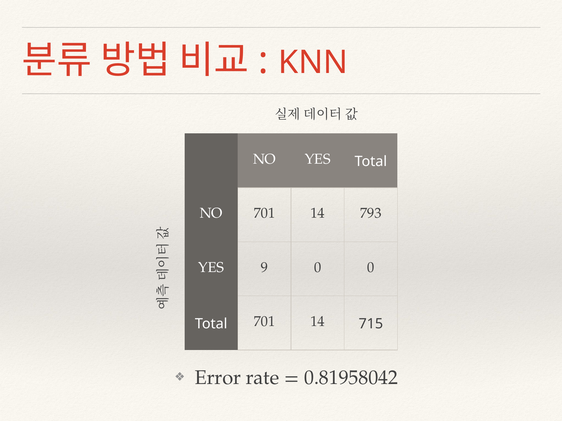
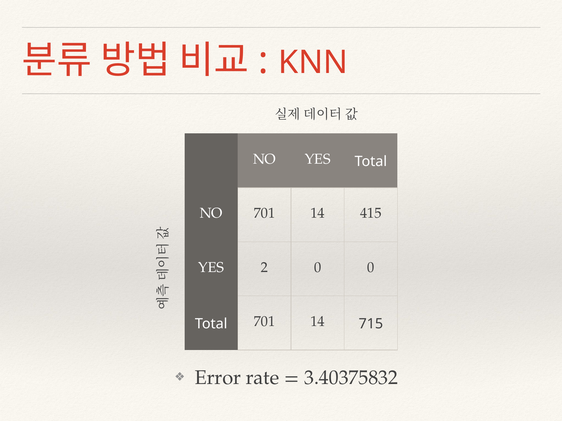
793: 793 -> 415
9: 9 -> 2
0.81958042: 0.81958042 -> 3.40375832
